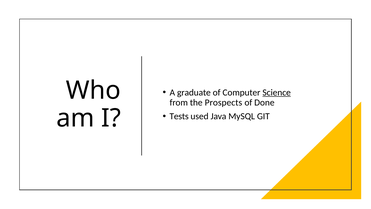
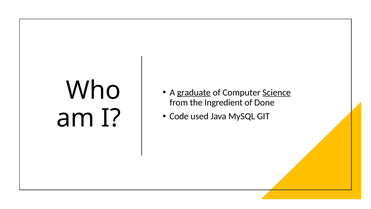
graduate underline: none -> present
Prospects: Prospects -> Ingredient
Tests: Tests -> Code
